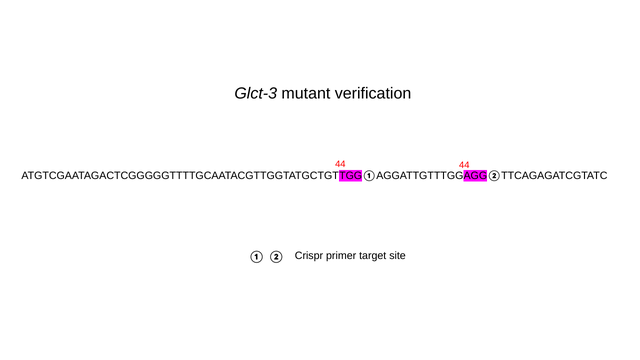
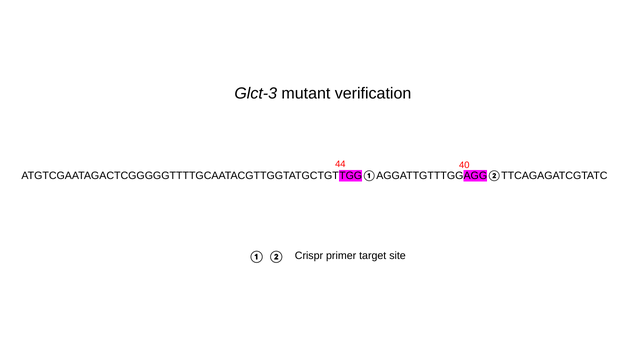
44 44: 44 -> 40
